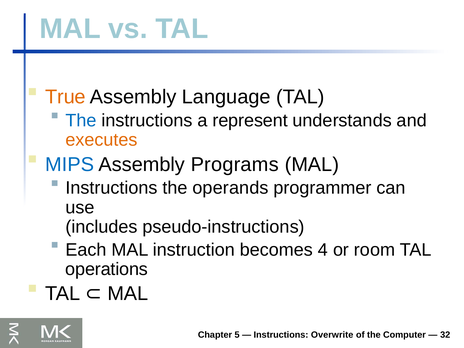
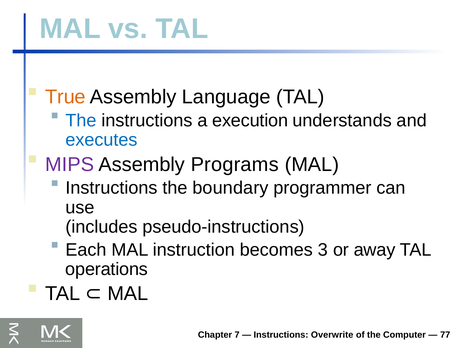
represent: represent -> execution
executes colour: orange -> blue
MIPS colour: blue -> purple
operands: operands -> boundary
4: 4 -> 3
room: room -> away
5: 5 -> 7
32: 32 -> 77
